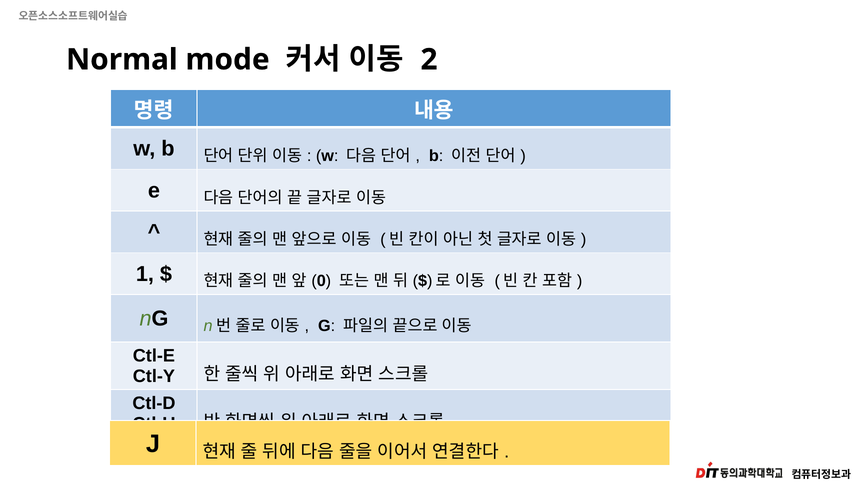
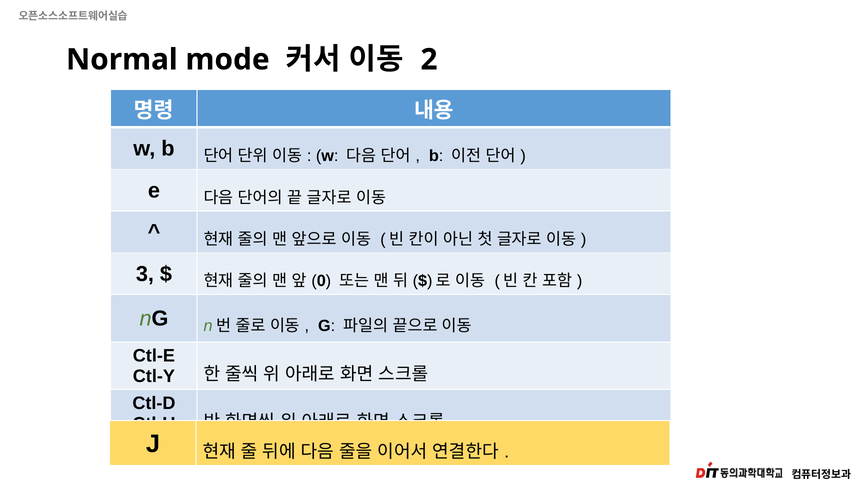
1: 1 -> 3
